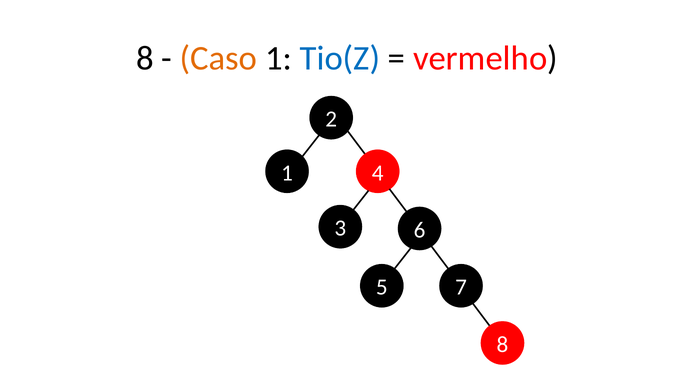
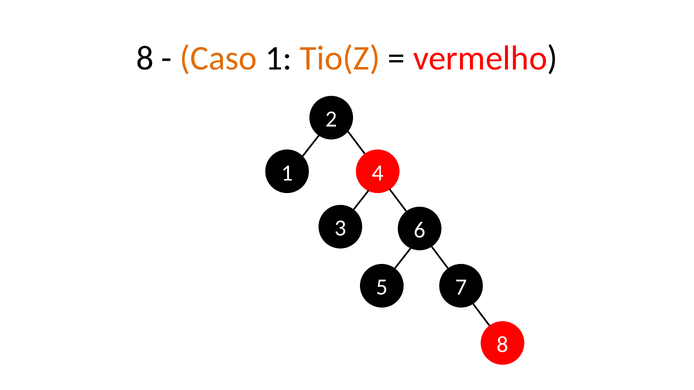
Tio(Z colour: blue -> orange
